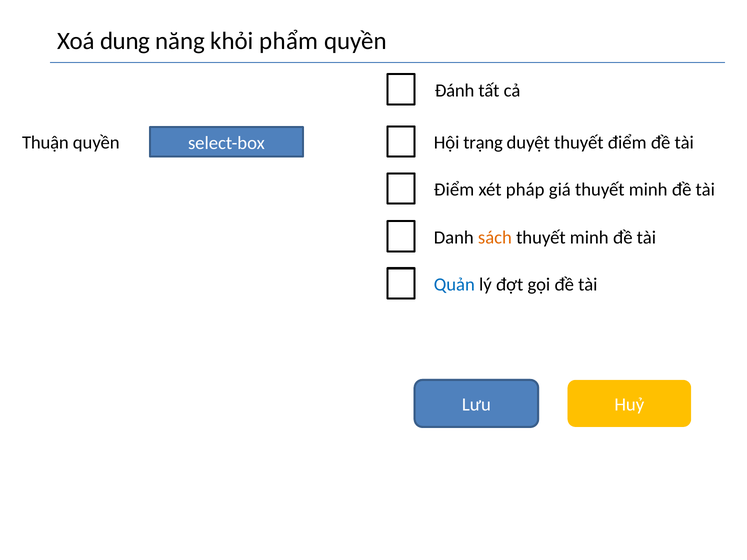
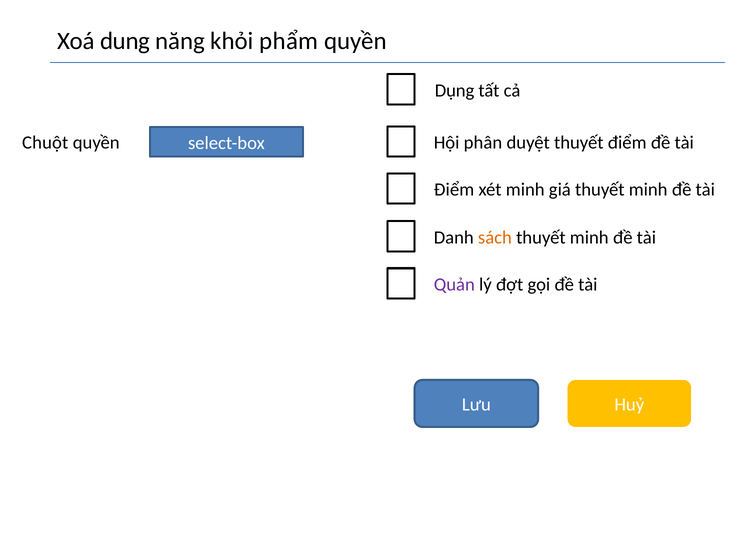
Đánh: Đánh -> Dụng
Thuận: Thuận -> Chuột
trạng: trạng -> phân
xét pháp: pháp -> minh
Quản colour: blue -> purple
